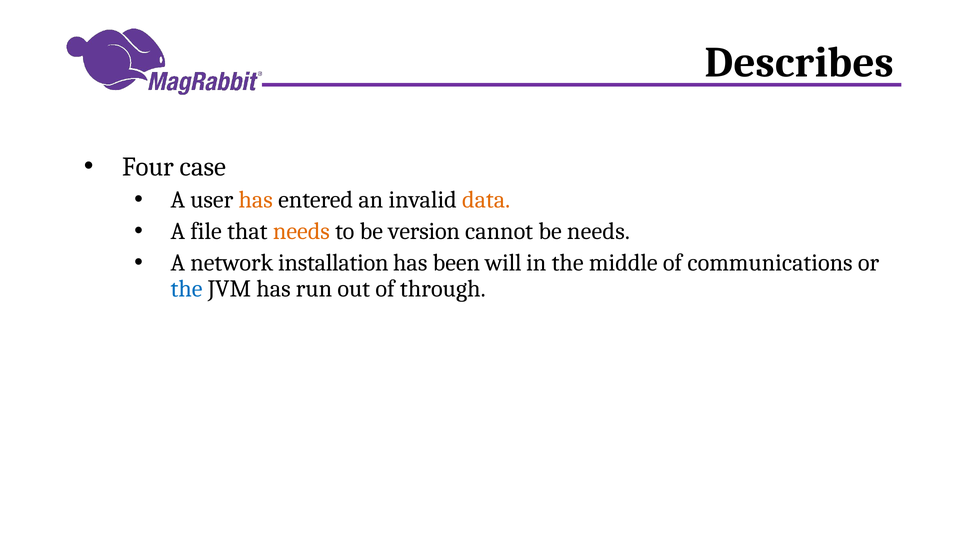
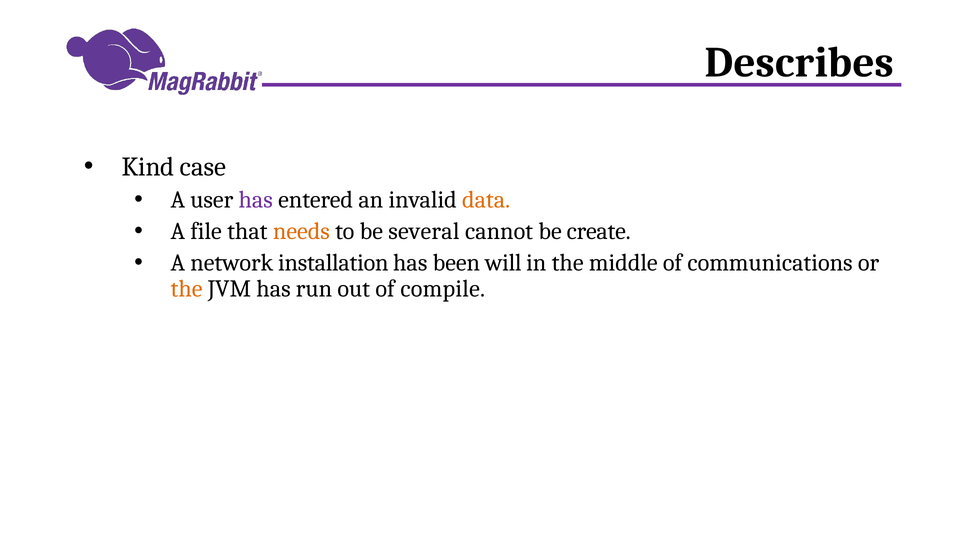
Four: Four -> Kind
has at (256, 200) colour: orange -> purple
version: version -> several
be needs: needs -> create
the at (187, 289) colour: blue -> orange
through: through -> compile
